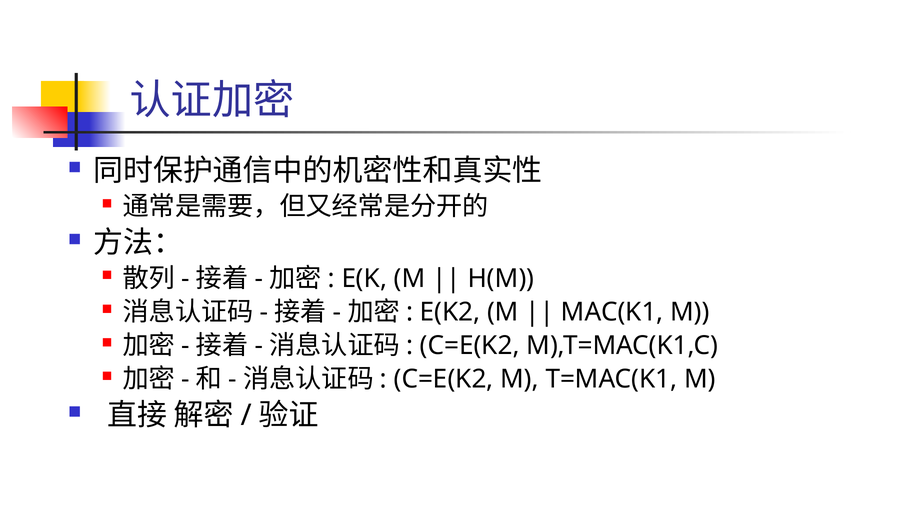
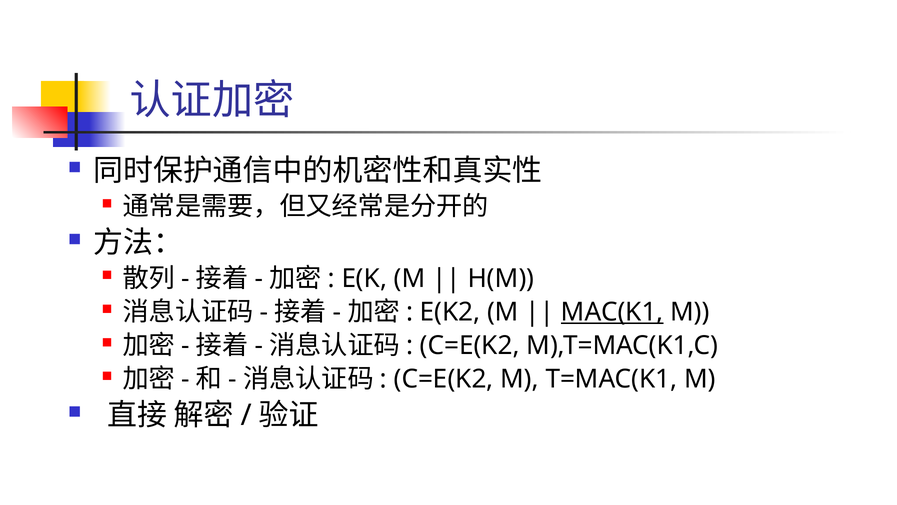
MAC(K1 underline: none -> present
